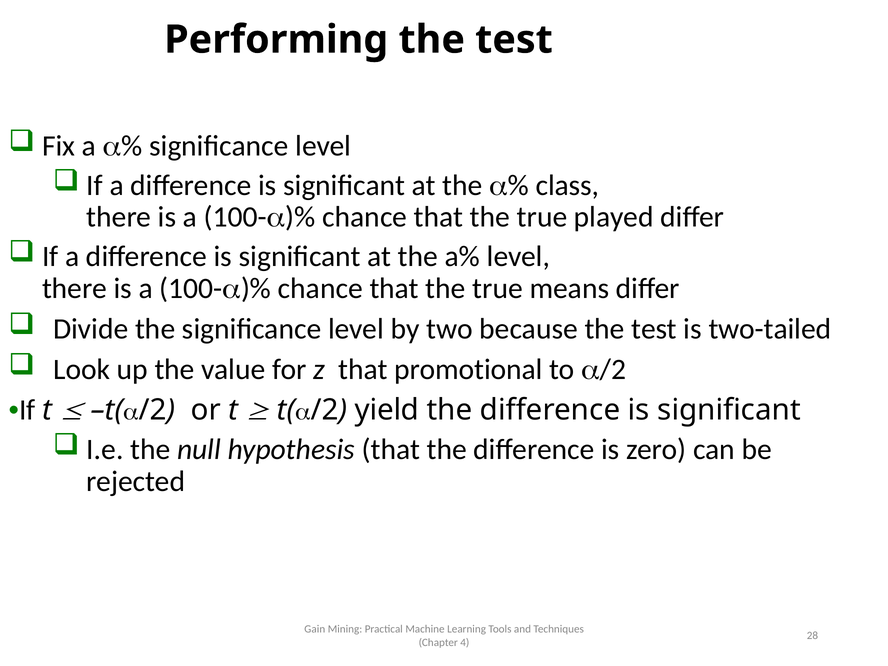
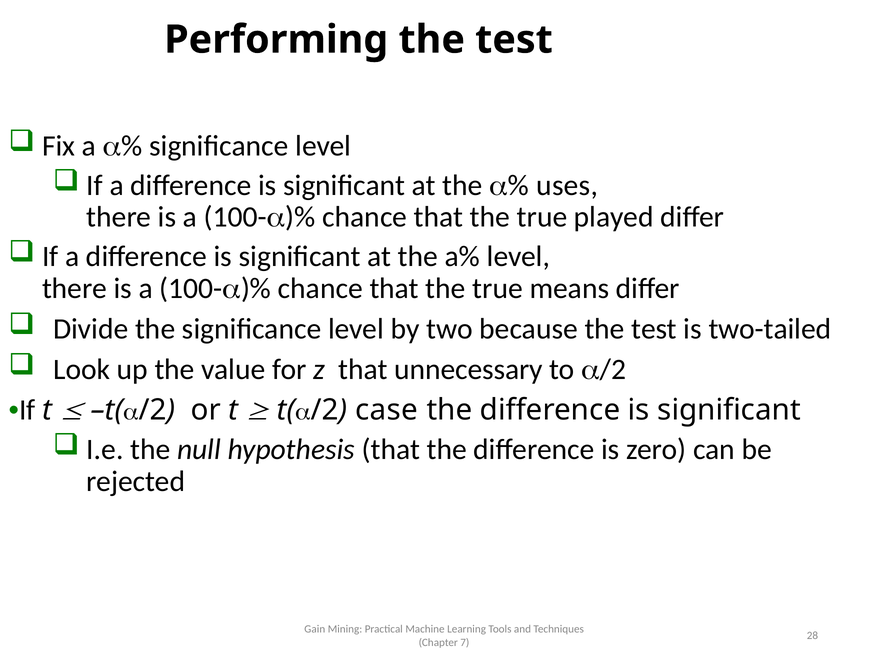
class: class -> uses
promotional: promotional -> unnecessary
yield: yield -> case
4: 4 -> 7
